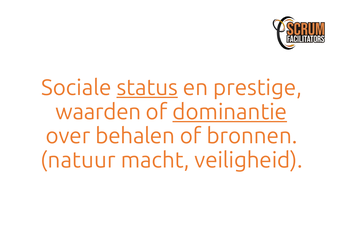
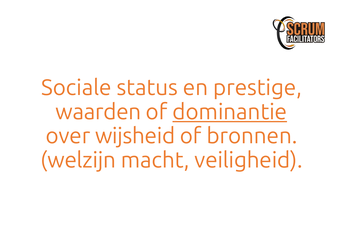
status underline: present -> none
behalen: behalen -> wijsheid
natuur: natuur -> welzijn
